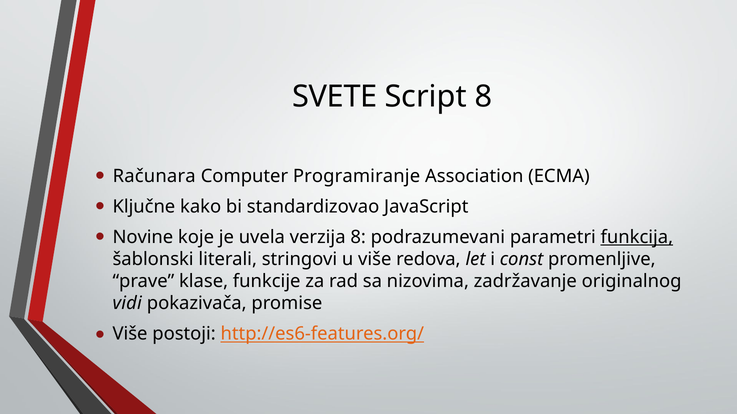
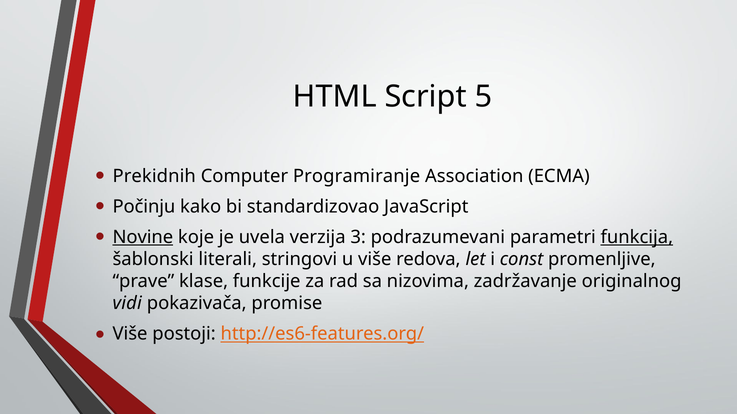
SVETE: SVETE -> HTML
Script 8: 8 -> 5
Računara: Računara -> Prekidnih
Ključne: Ključne -> Počinju
Novine underline: none -> present
verzija 8: 8 -> 3
